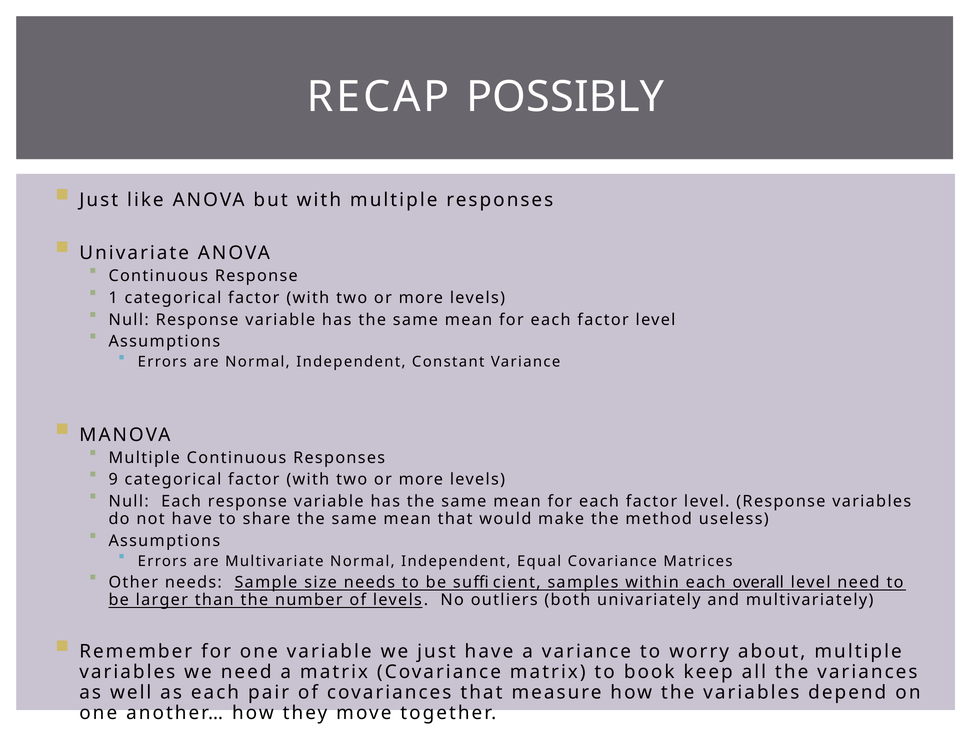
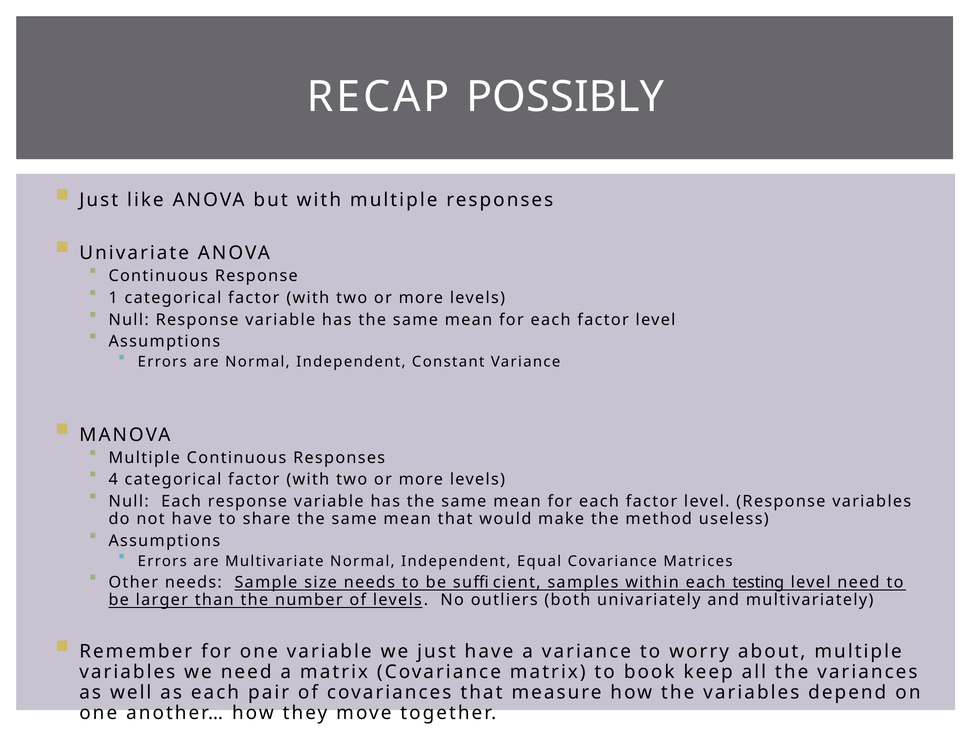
9: 9 -> 4
overall: overall -> testing
